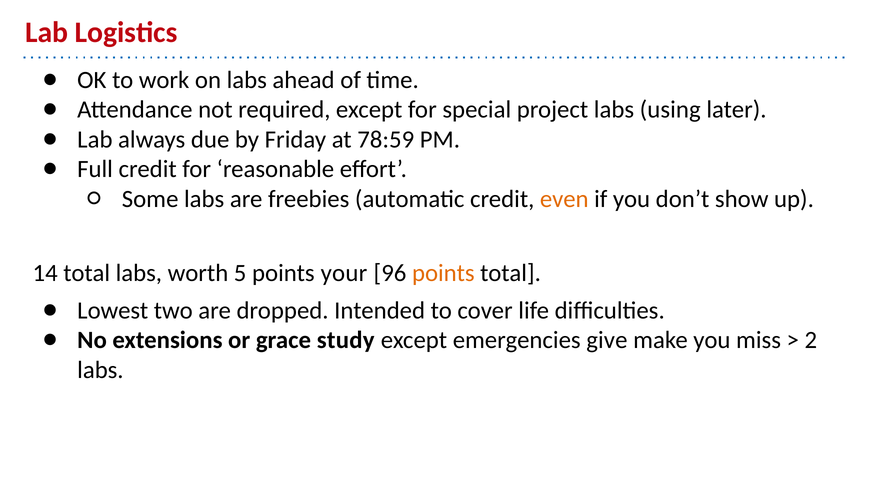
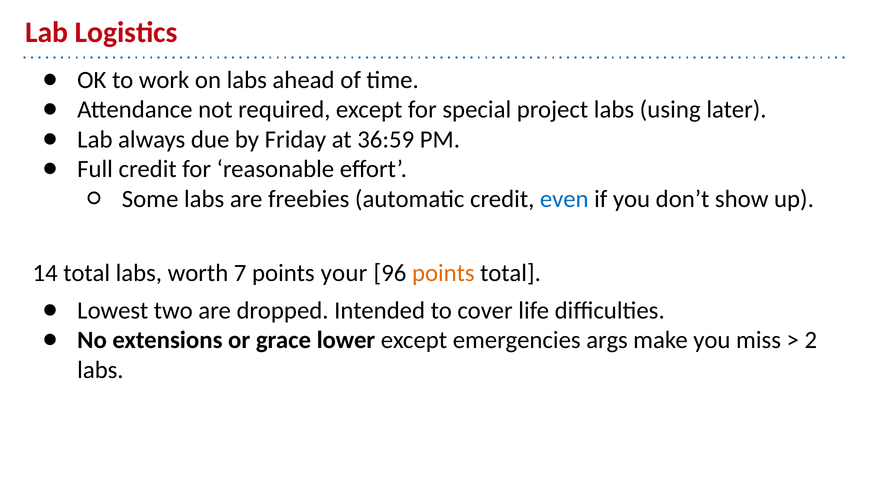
78:59: 78:59 -> 36:59
even colour: orange -> blue
5: 5 -> 7
study: study -> lower
give: give -> args
